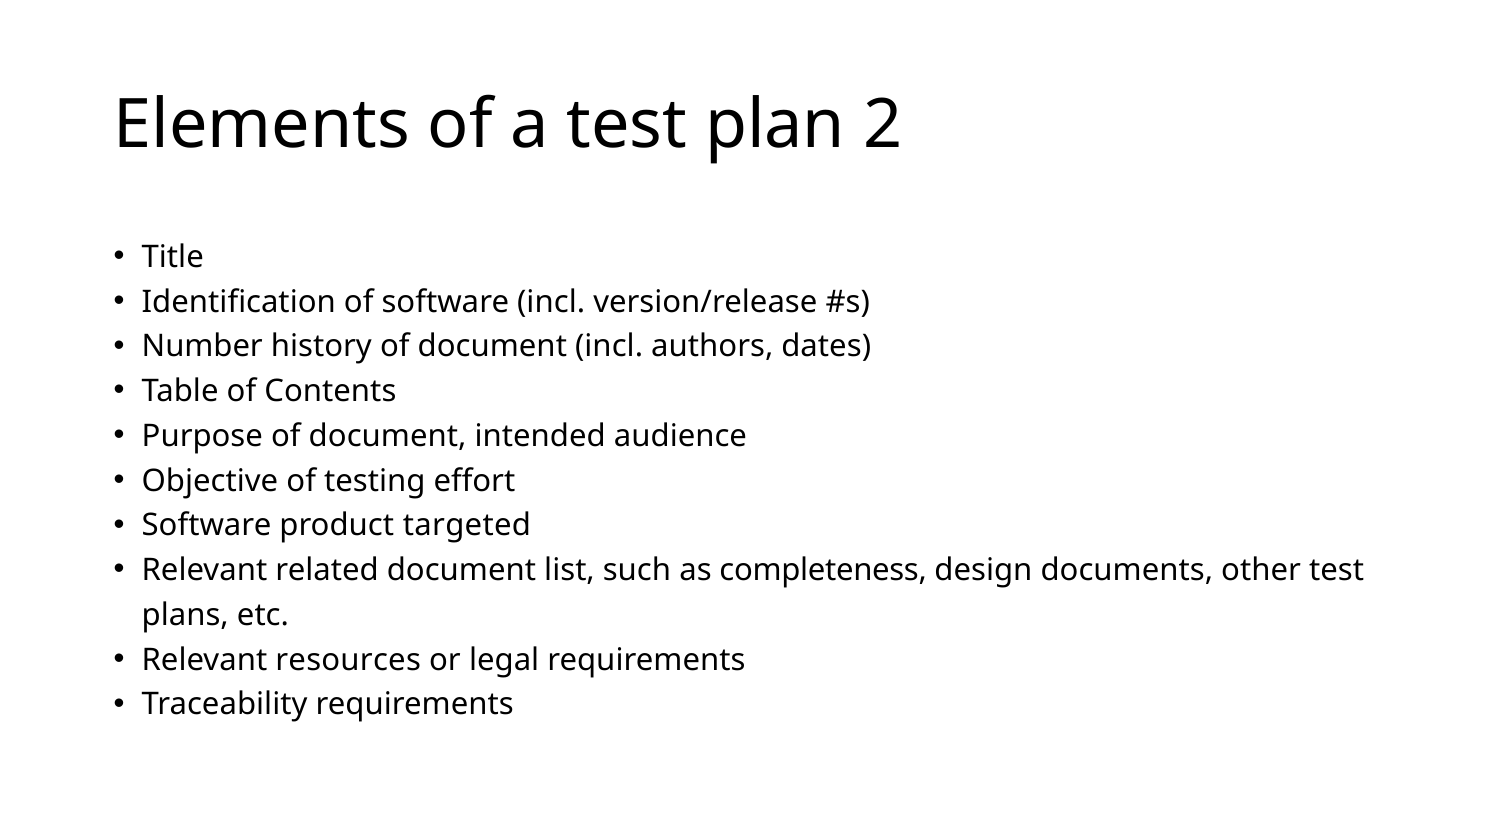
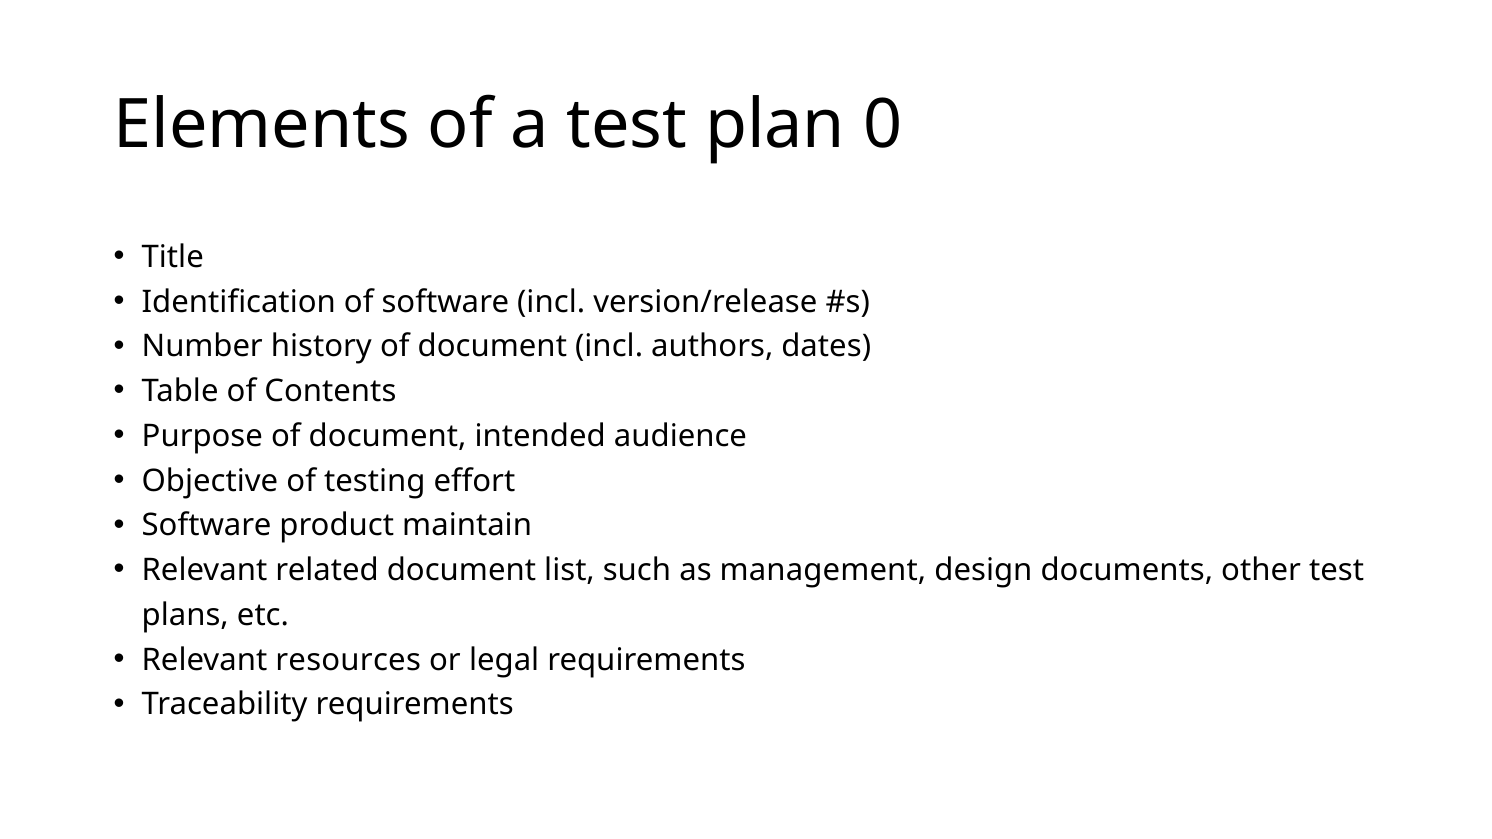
2: 2 -> 0
targeted: targeted -> maintain
completeness: completeness -> management
